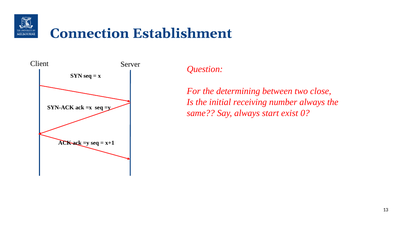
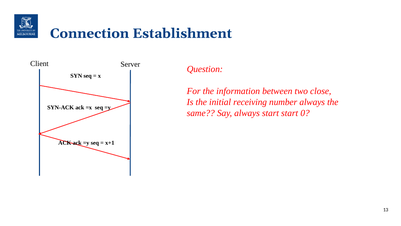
determining: determining -> information
start exist: exist -> start
